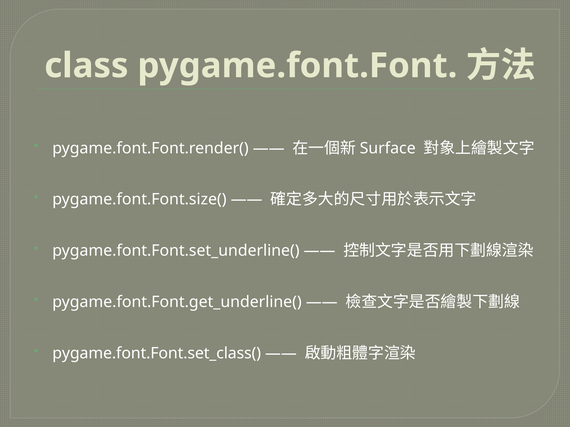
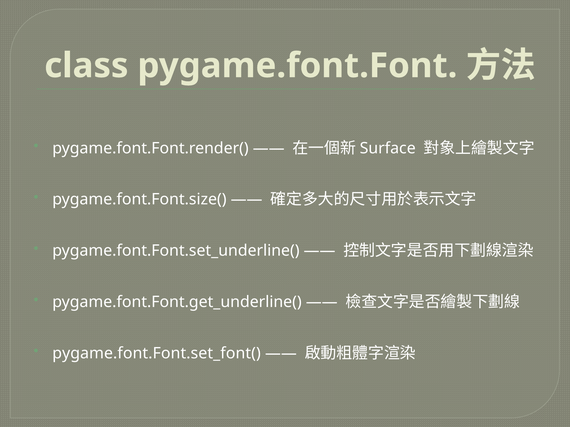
pygame.font.Font.set_class(: pygame.font.Font.set_class( -> pygame.font.Font.set_font(
